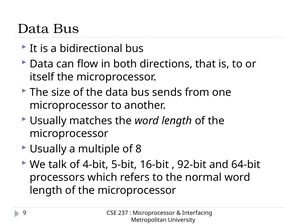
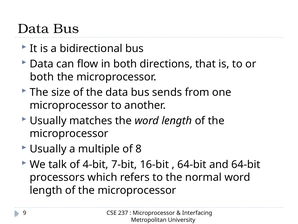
itself at (42, 77): itself -> both
5-bit: 5-bit -> 7-bit
92-bit at (192, 164): 92-bit -> 64-bit
